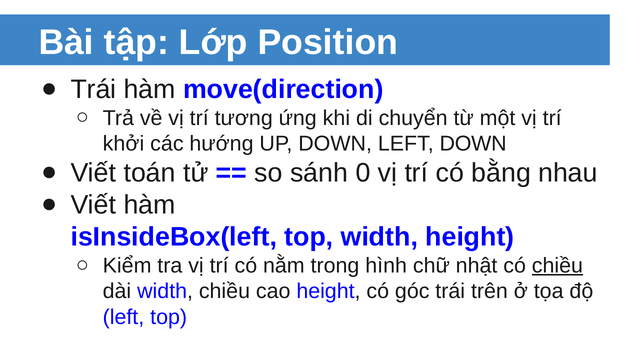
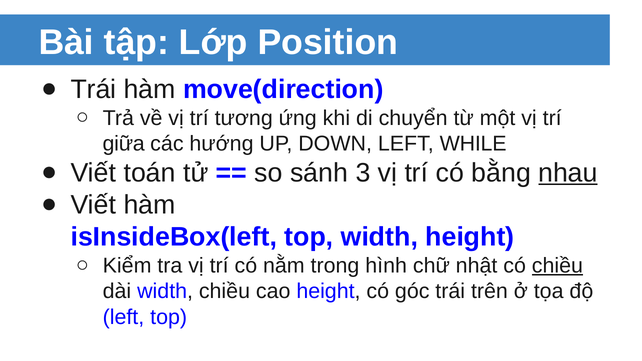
khởi: khởi -> giữa
LEFT DOWN: DOWN -> WHILE
0: 0 -> 3
nhau underline: none -> present
